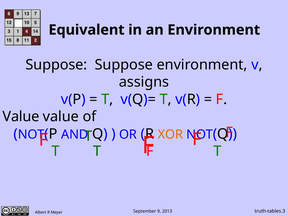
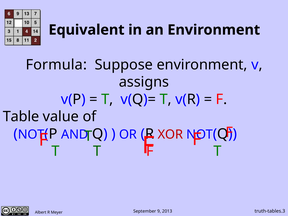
Suppose at (56, 65): Suppose -> Formula
Value at (21, 117): Value -> Table
XOR colour: orange -> red
